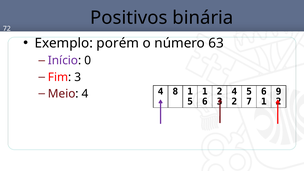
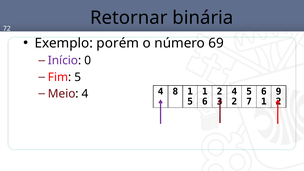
Positivos: Positivos -> Retornar
63: 63 -> 69
Fim 3: 3 -> 5
